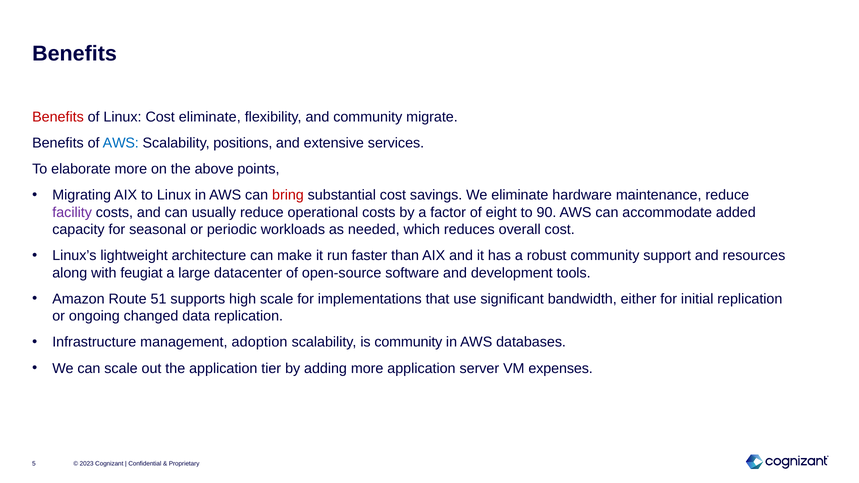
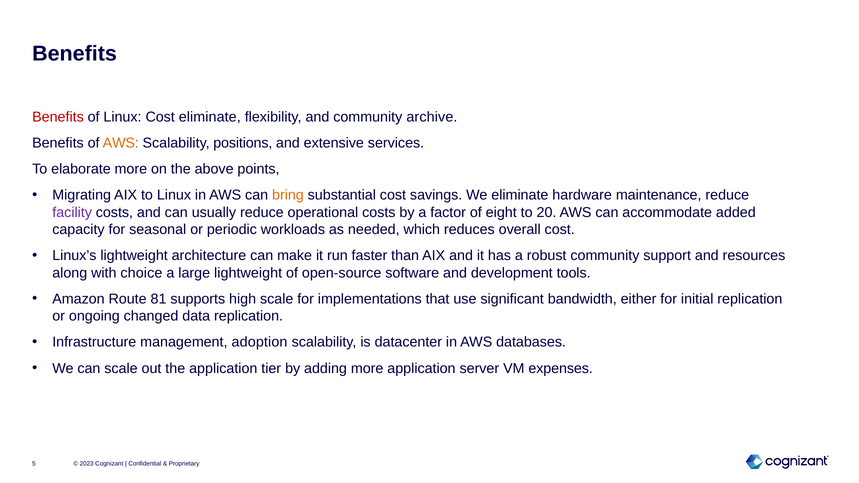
migrate: migrate -> archive
AWS at (121, 143) colour: blue -> orange
bring colour: red -> orange
90: 90 -> 20
feugiat: feugiat -> choice
large datacenter: datacenter -> lightweight
51: 51 -> 81
is community: community -> datacenter
